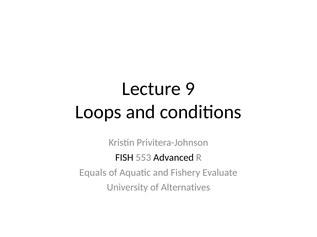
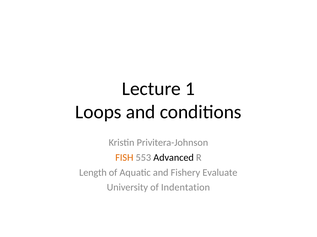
9: 9 -> 1
FISH colour: black -> orange
Equals: Equals -> Length
Alternatives: Alternatives -> Indentation
